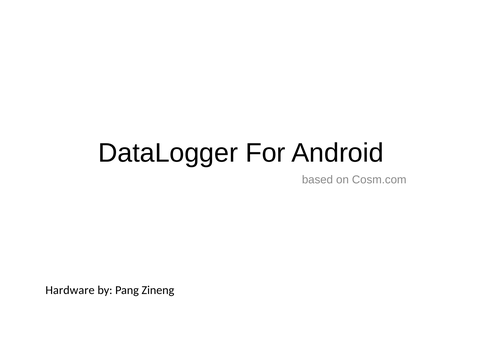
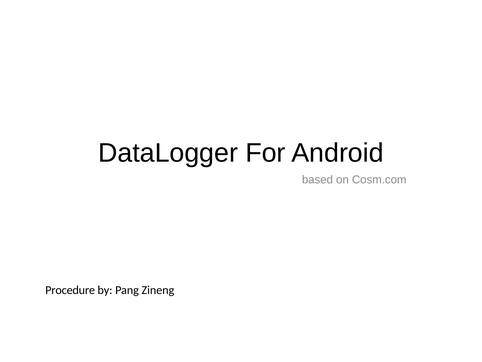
Hardware: Hardware -> Procedure
